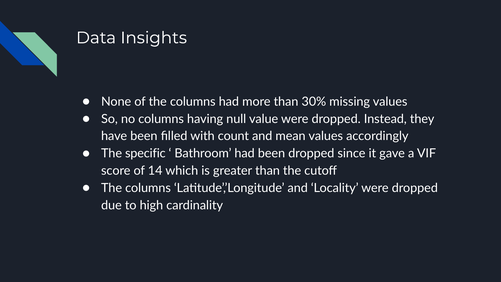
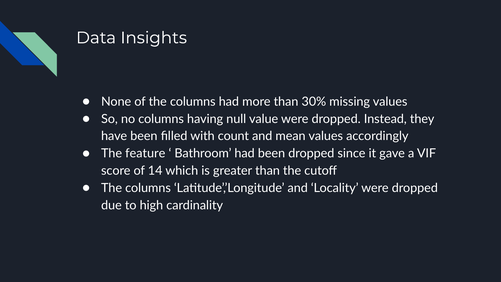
specific: specific -> feature
